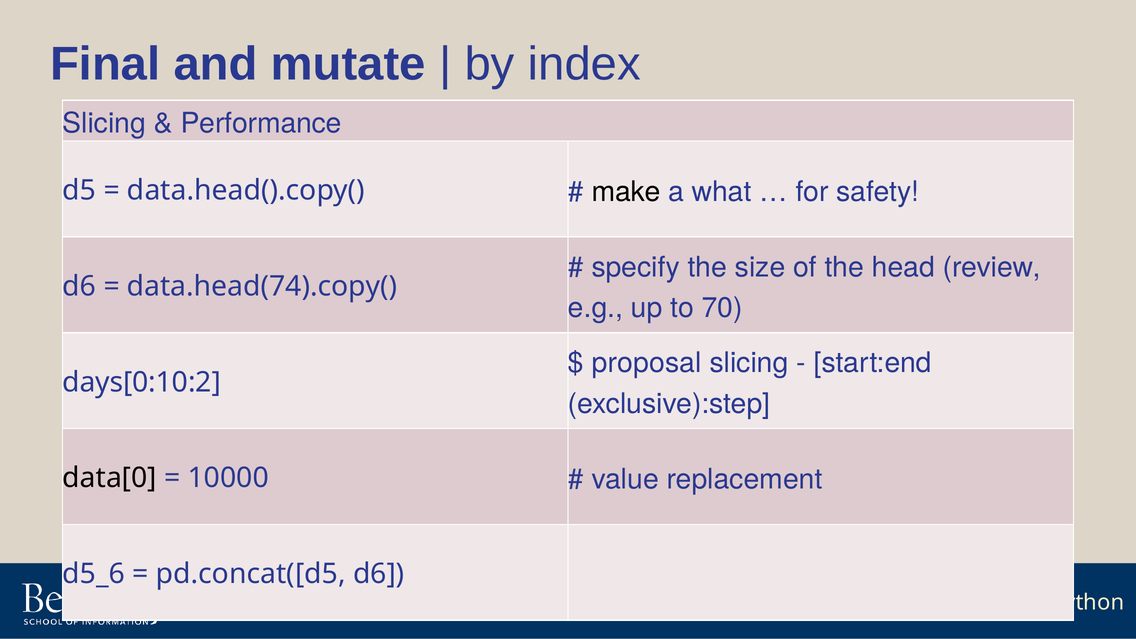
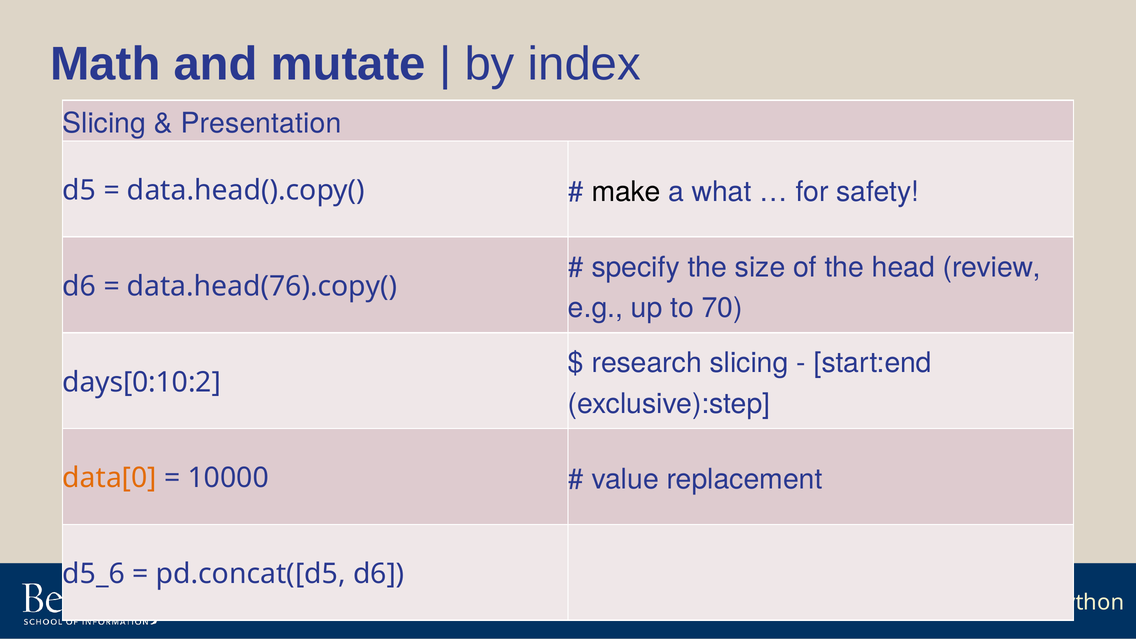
Final: Final -> Math
Performance: Performance -> Presentation
data.head(74).copy(: data.head(74).copy( -> data.head(76).copy(
proposal: proposal -> research
data[0 colour: black -> orange
